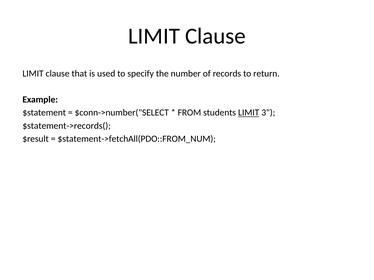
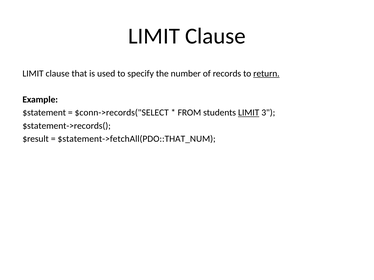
return underline: none -> present
$conn->number("SELECT: $conn->number("SELECT -> $conn->records("SELECT
$statement->fetchAll(PDO::FROM_NUM: $statement->fetchAll(PDO::FROM_NUM -> $statement->fetchAll(PDO::THAT_NUM
